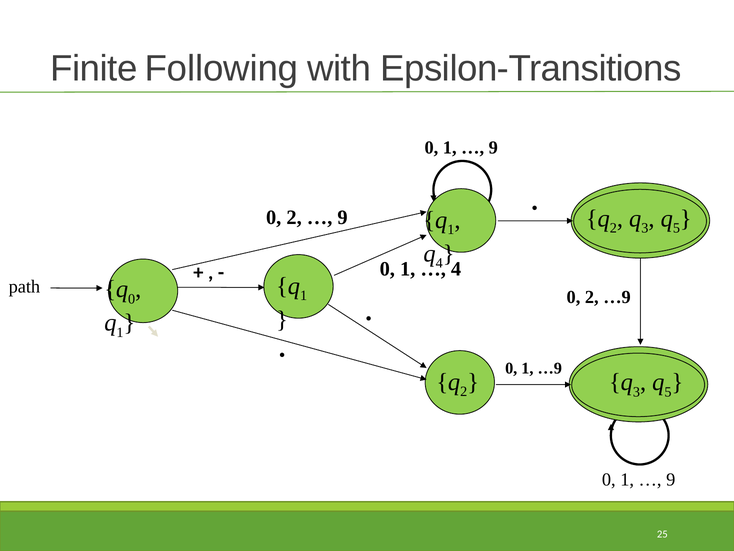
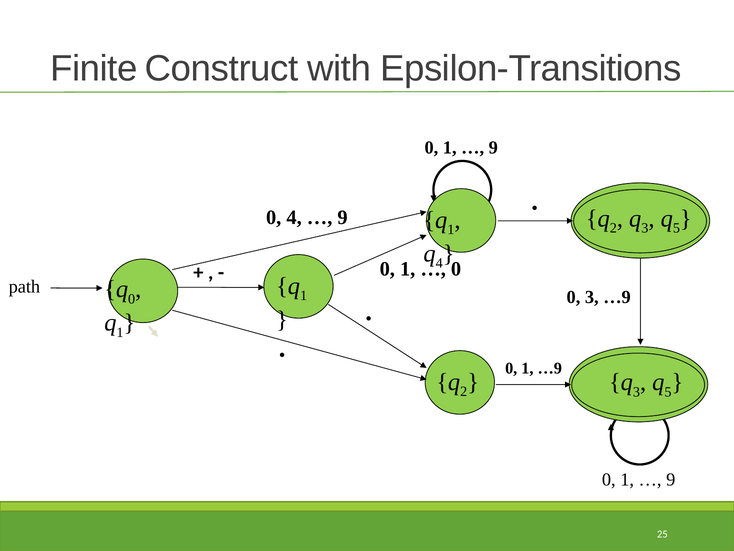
Following: Following -> Construct
2 at (294, 217): 2 -> 4
4 at (456, 269): 4 -> 0
2 at (592, 297): 2 -> 3
